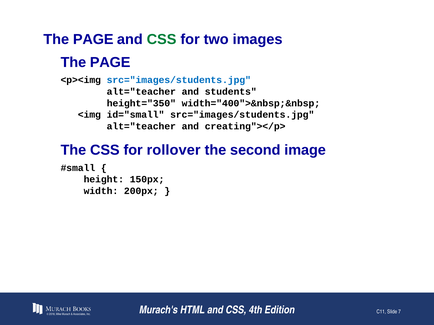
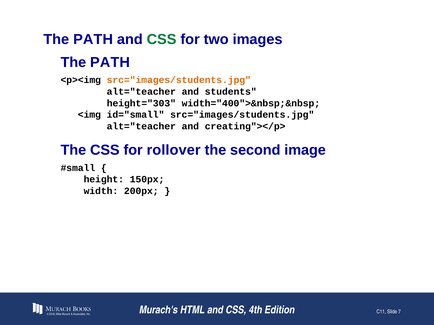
PAGE at (93, 39): PAGE -> PATH
PAGE at (110, 62): PAGE -> PATH
src="images/students.jpg at (179, 80) colour: blue -> orange
height="350: height="350 -> height="303
